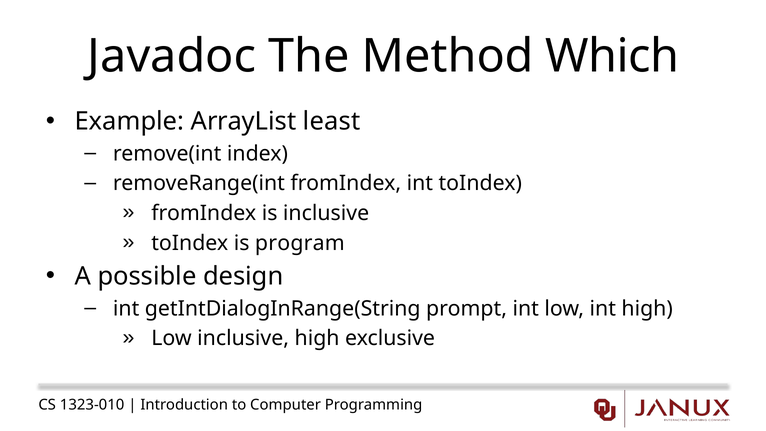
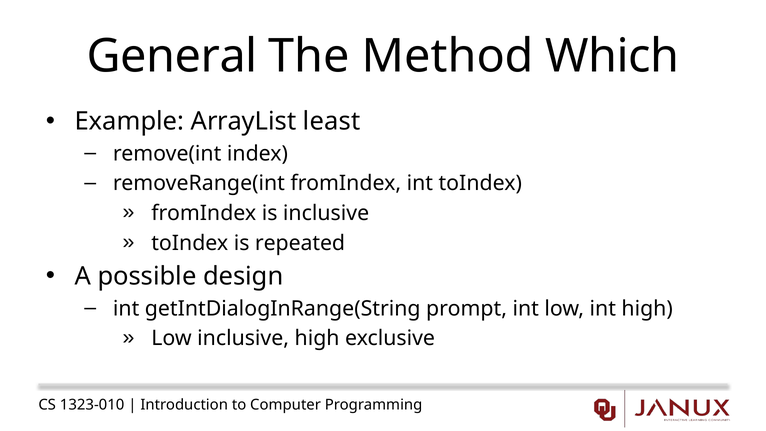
Javadoc: Javadoc -> General
program: program -> repeated
